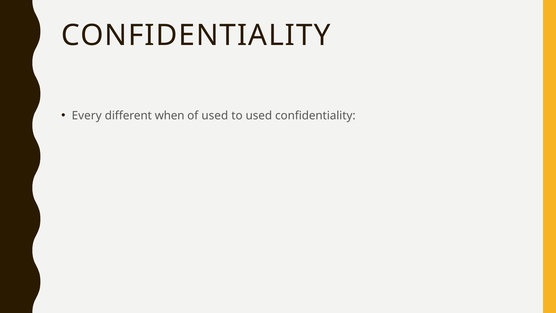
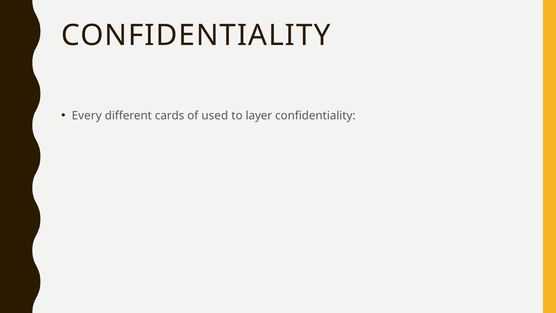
when: when -> cards
to used: used -> layer
